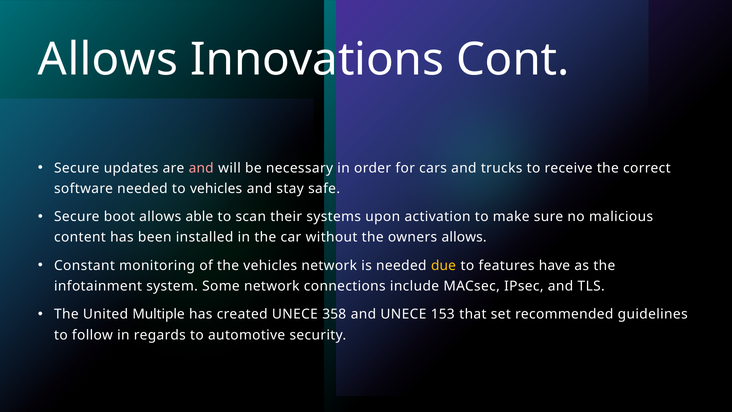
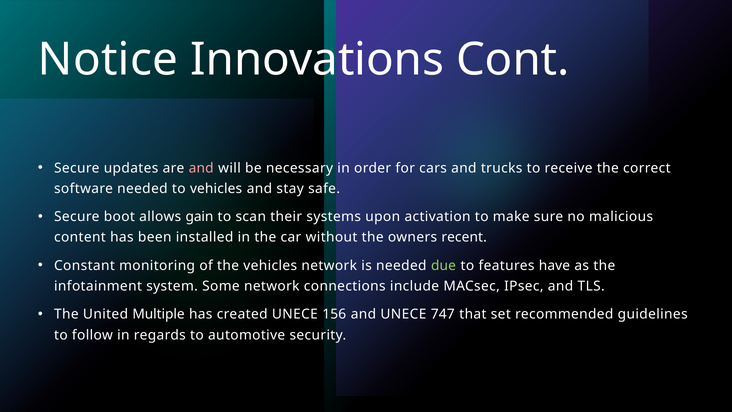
Allows at (108, 60): Allows -> Notice
able: able -> gain
owners allows: allows -> recent
due colour: yellow -> light green
358: 358 -> 156
153: 153 -> 747
